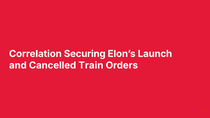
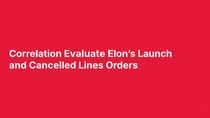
Securing: Securing -> Evaluate
Train: Train -> Lines
